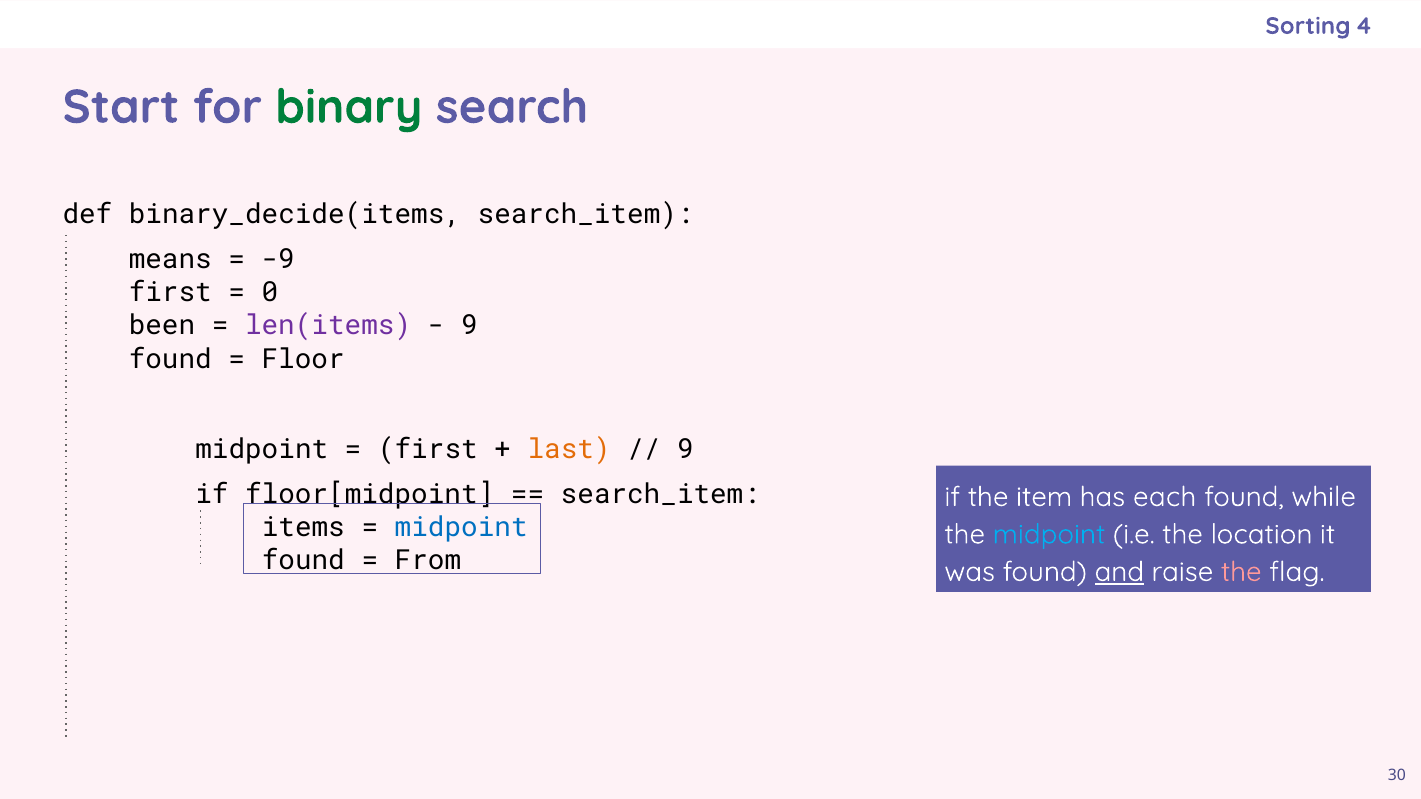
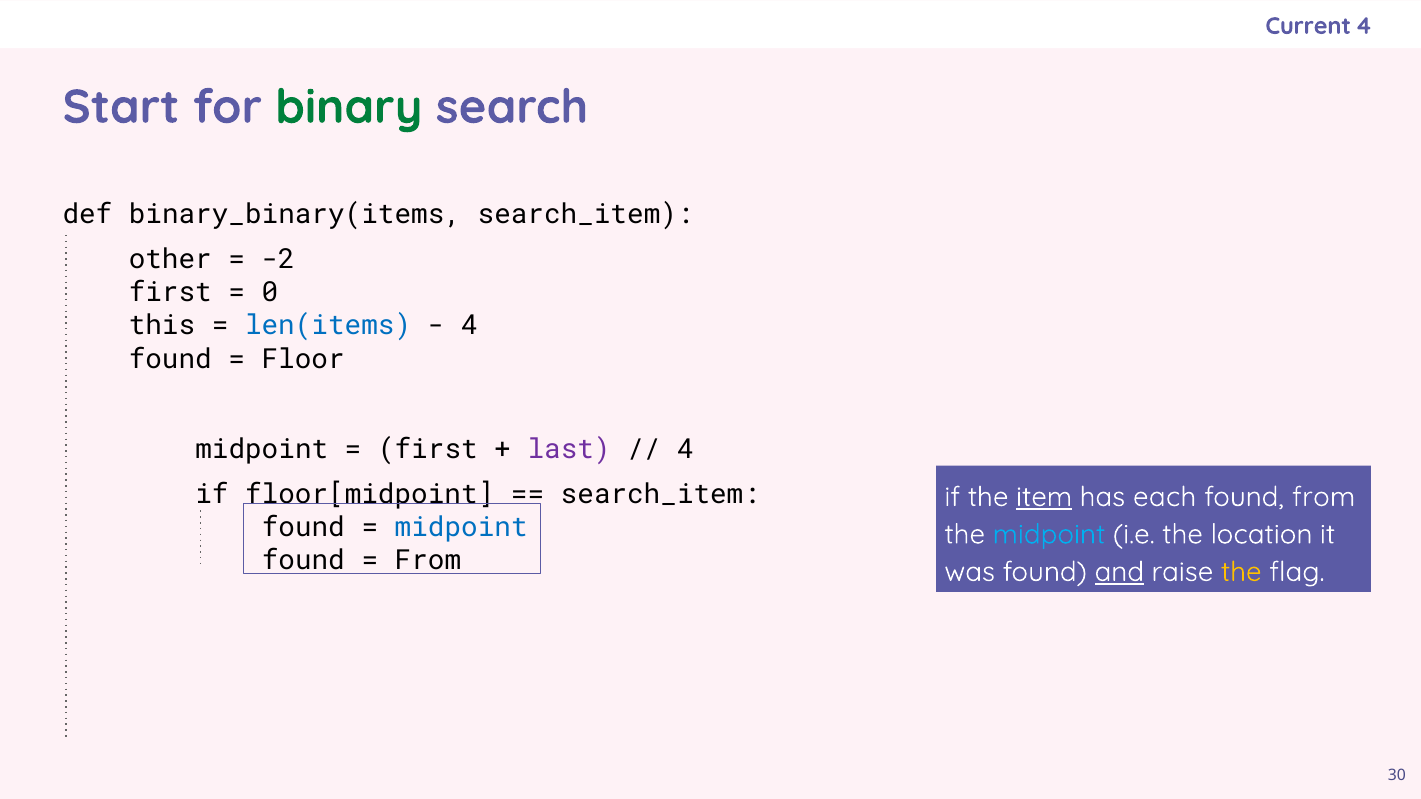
Sorting: Sorting -> Current
binary_decide(items: binary_decide(items -> binary_binary(items
means: means -> other
-9: -9 -> -2
been: been -> this
len(items colour: purple -> blue
9 at (469, 326): 9 -> 4
last colour: orange -> purple
9 at (685, 449): 9 -> 4
item underline: none -> present
found while: while -> from
items at (303, 527): items -> found
the at (1241, 572) colour: pink -> yellow
